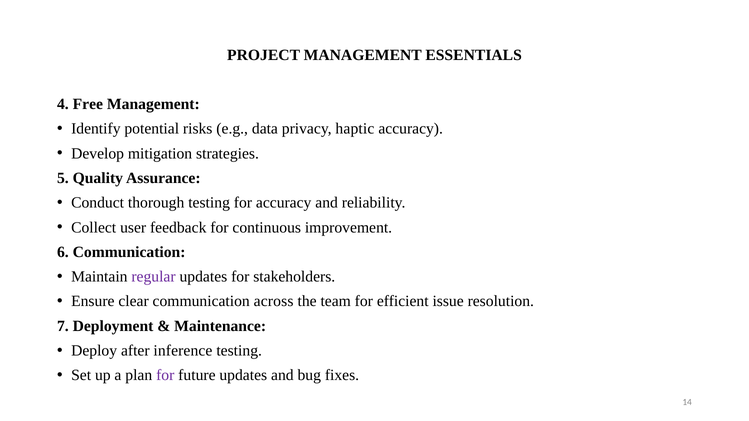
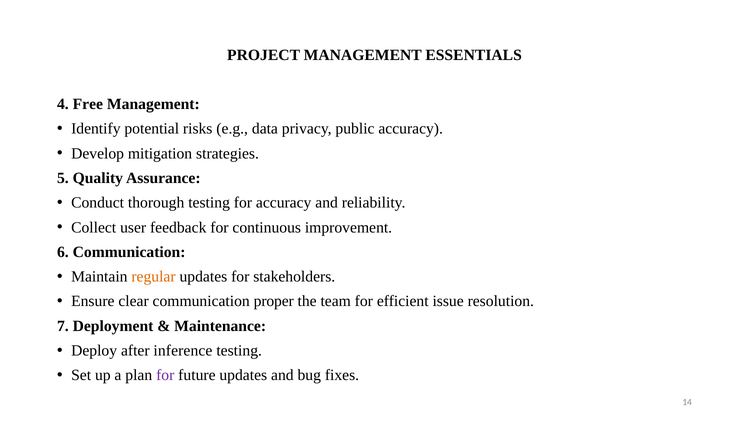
haptic: haptic -> public
regular colour: purple -> orange
across: across -> proper
